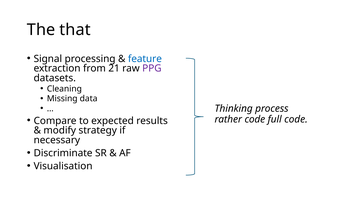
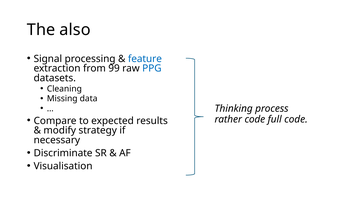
that: that -> also
21: 21 -> 99
PPG colour: purple -> blue
